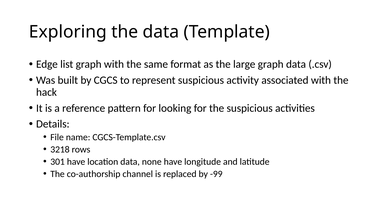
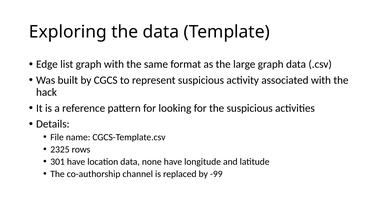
3218: 3218 -> 2325
